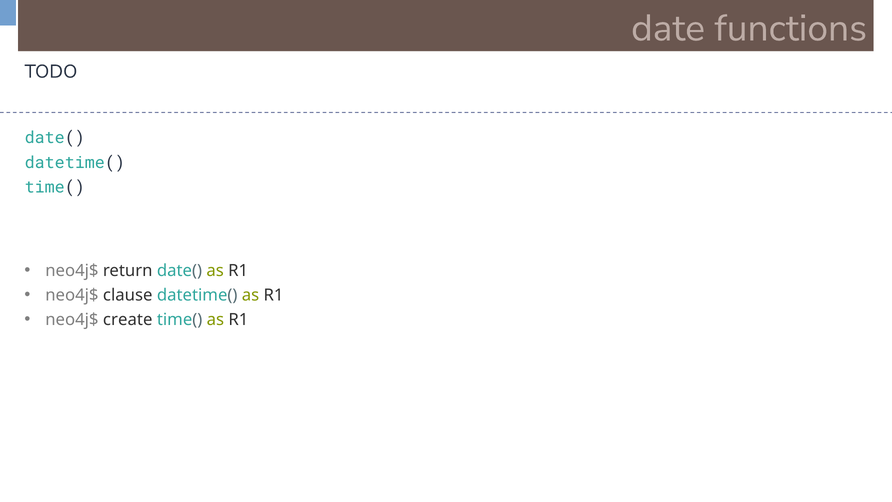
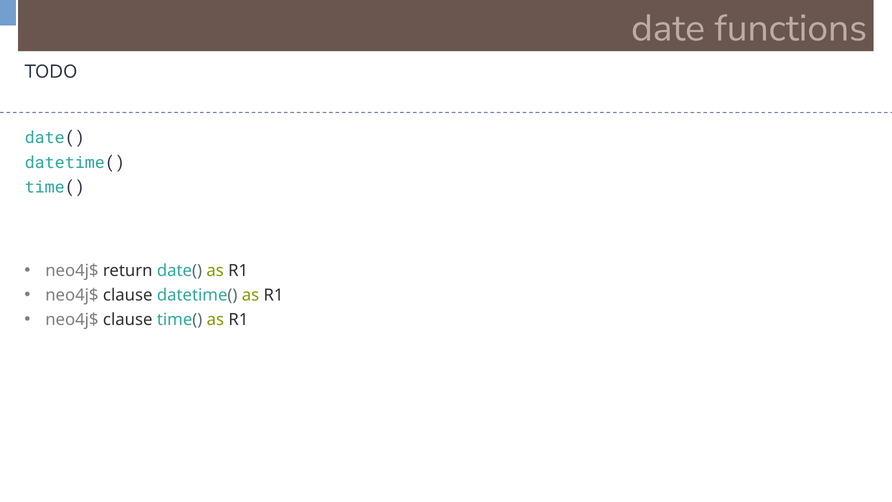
create at (128, 320): create -> clause
